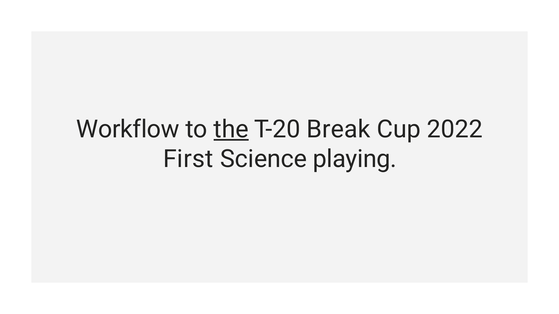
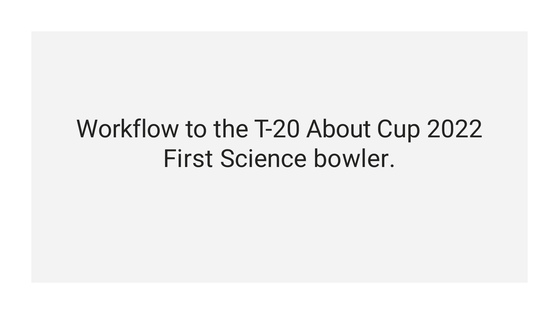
the underline: present -> none
Break: Break -> About
playing: playing -> bowler
